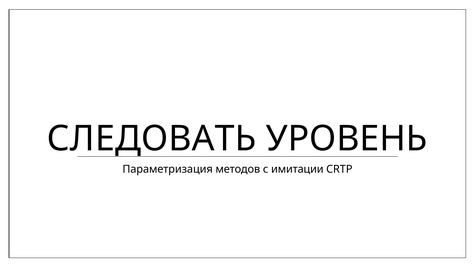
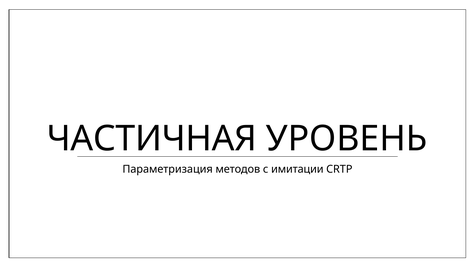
СЛЕДОВАТЬ: СЛЕДОВАТЬ -> ЧАСТИЧНАЯ
